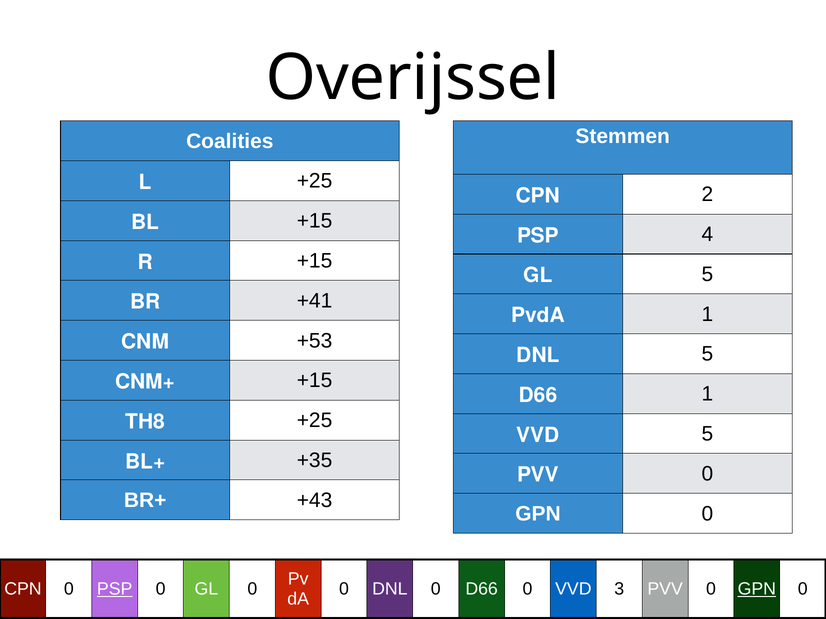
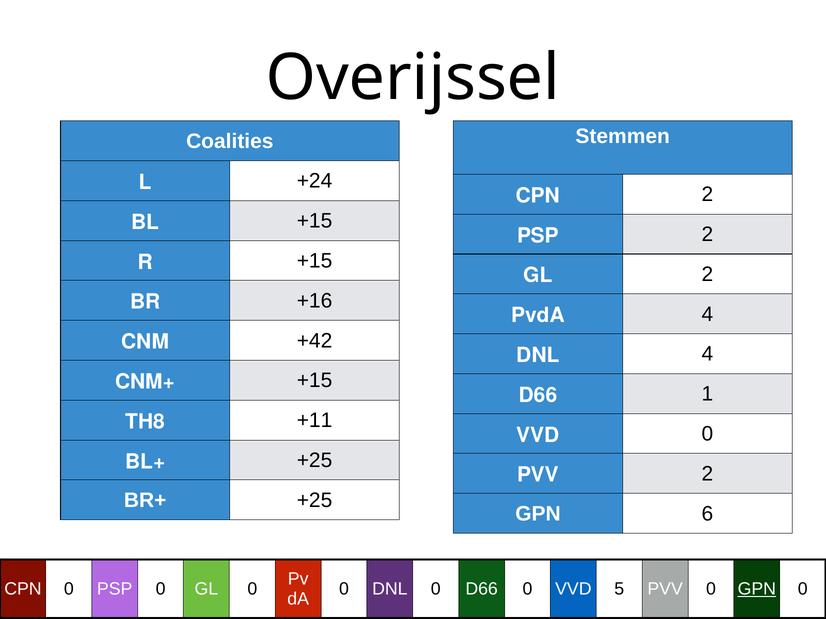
L +25: +25 -> +24
PSP 4: 4 -> 2
GL 5: 5 -> 2
+41: +41 -> +16
PvdA 1: 1 -> 4
+53: +53 -> +42
DNL 5: 5 -> 4
TH8 +25: +25 -> +11
VVD 5: 5 -> 0
BL+ +35: +35 -> +25
0 at (707, 474): 0 -> 2
BR+ +43: +43 -> +25
0 at (707, 514): 0 -> 6
PSP at (115, 589) underline: present -> none
3: 3 -> 5
